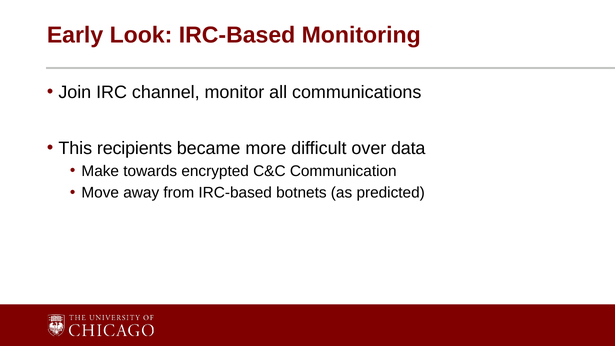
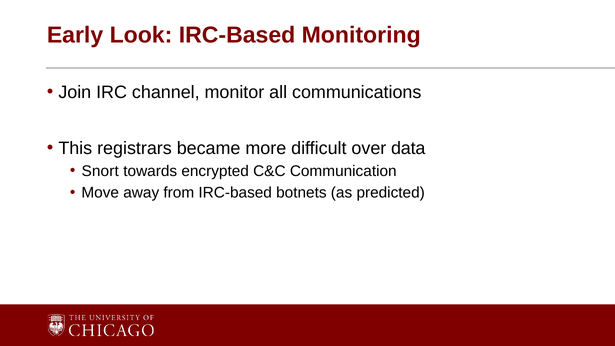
recipients: recipients -> registrars
Make: Make -> Snort
